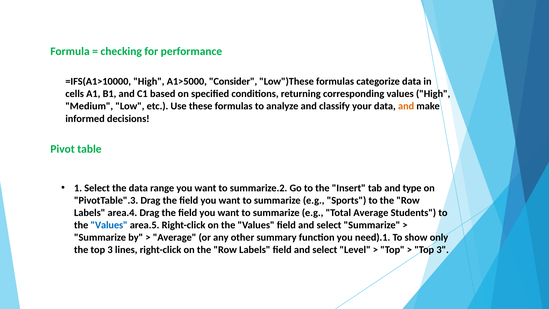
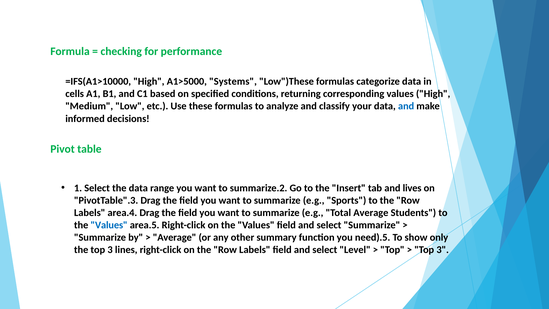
Consider: Consider -> Systems
and at (406, 106) colour: orange -> blue
type: type -> lives
need).1: need).1 -> need).5
